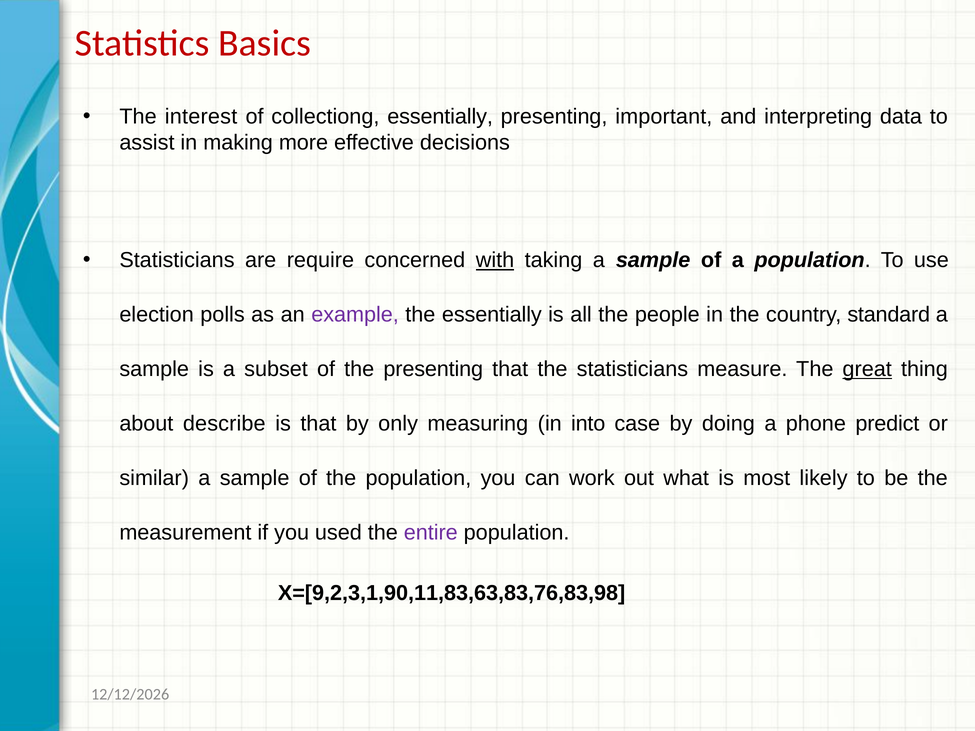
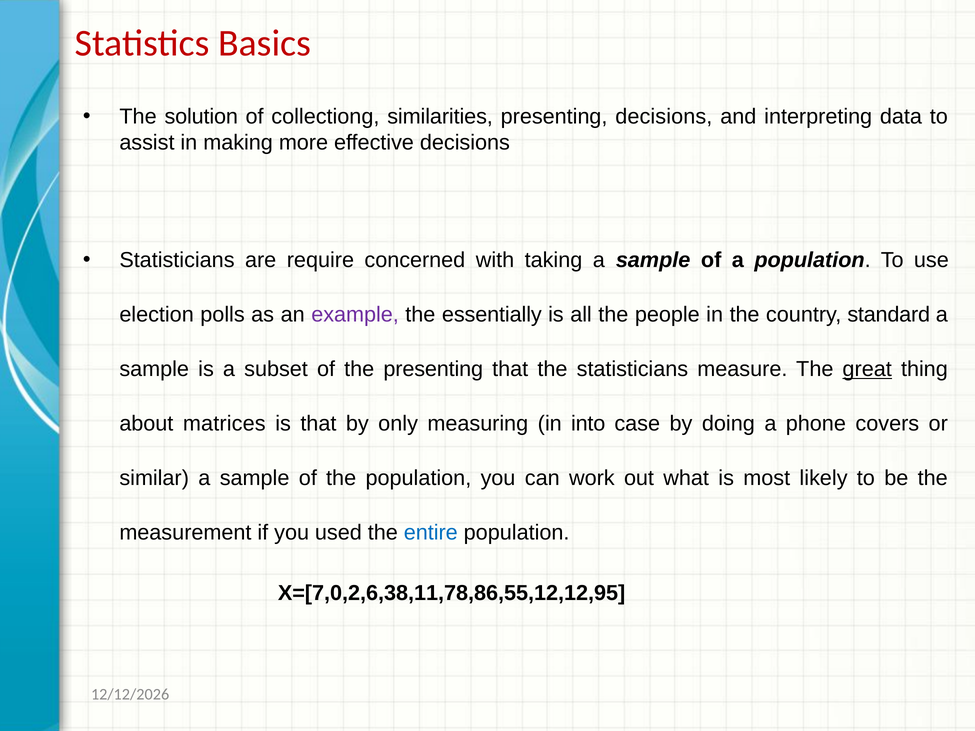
interest: interest -> solution
collectiong essentially: essentially -> similarities
presenting important: important -> decisions
with underline: present -> none
describe: describe -> matrices
predict: predict -> covers
entire colour: purple -> blue
X=[9,2,3,1,90,11,83,63,83,76,83,98: X=[9,2,3,1,90,11,83,63,83,76,83,98 -> X=[7,0,2,6,38,11,78,86,55,12,12,95
